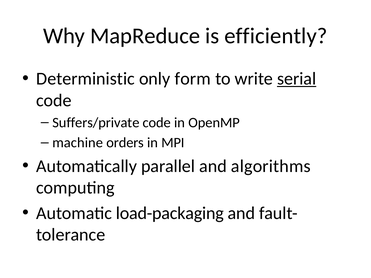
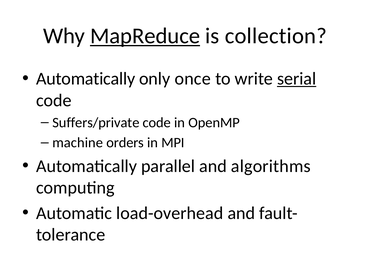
MapReduce underline: none -> present
efficiently: efficiently -> collection
Deterministic at (86, 79): Deterministic -> Automatically
form: form -> once
load-packaging: load-packaging -> load-overhead
